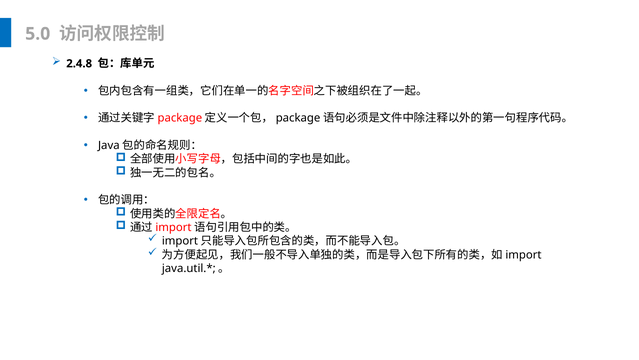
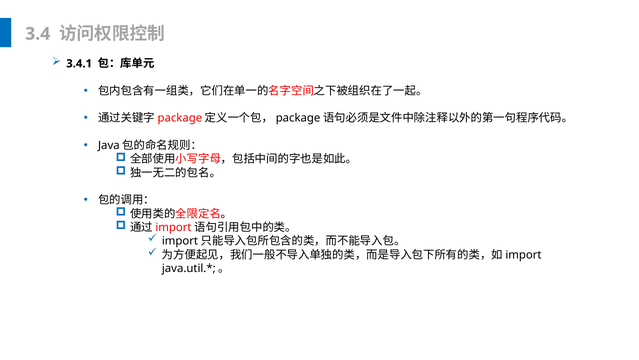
5.0: 5.0 -> 3.4
2.4.8: 2.4.8 -> 3.4.1
